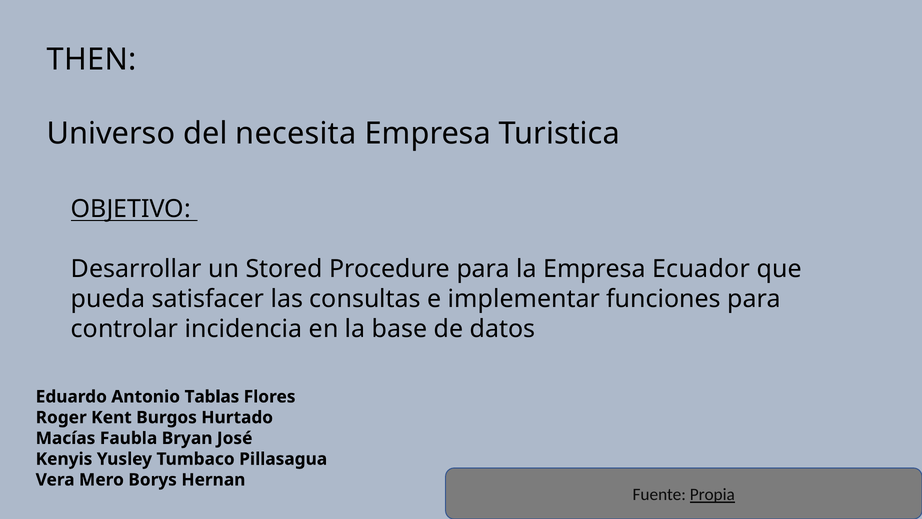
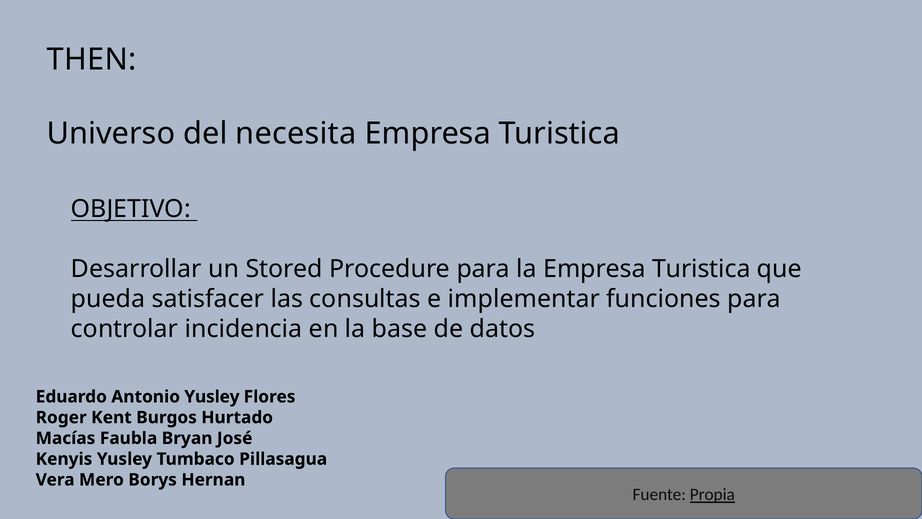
la Empresa Ecuador: Ecuador -> Turistica
Antonio Tablas: Tablas -> Yusley
